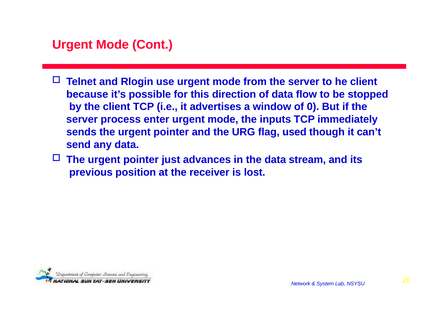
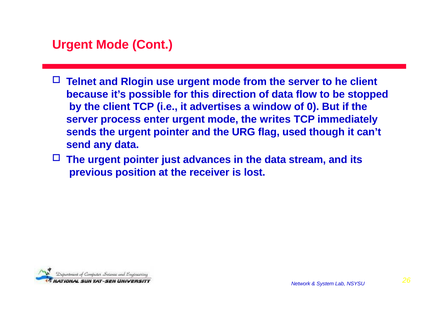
inputs: inputs -> writes
